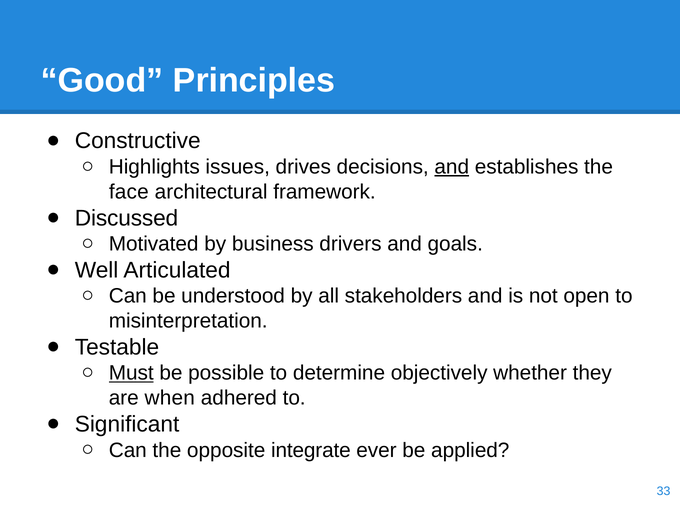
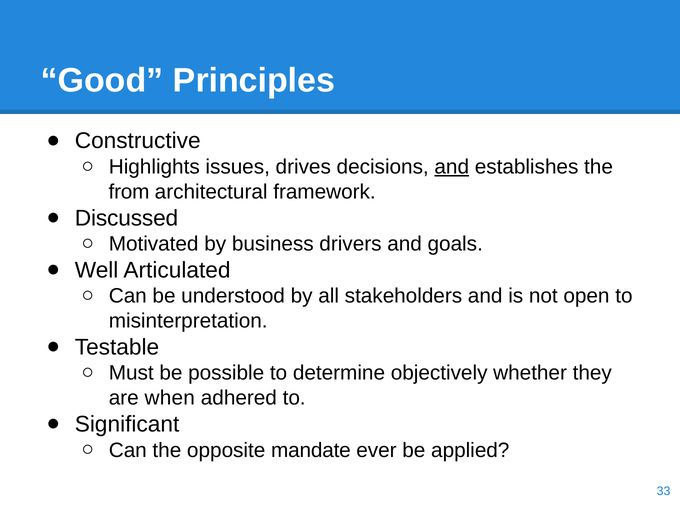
face: face -> from
Must underline: present -> none
integrate: integrate -> mandate
